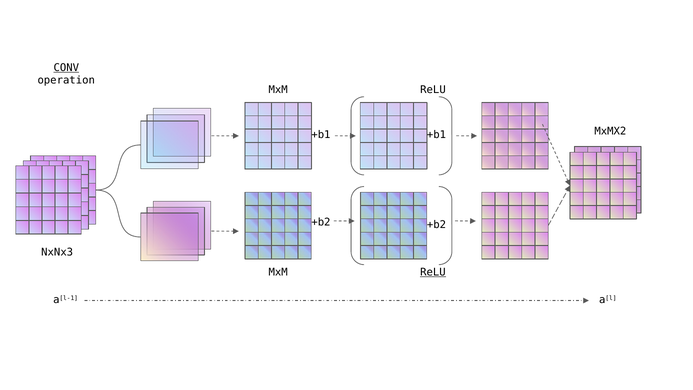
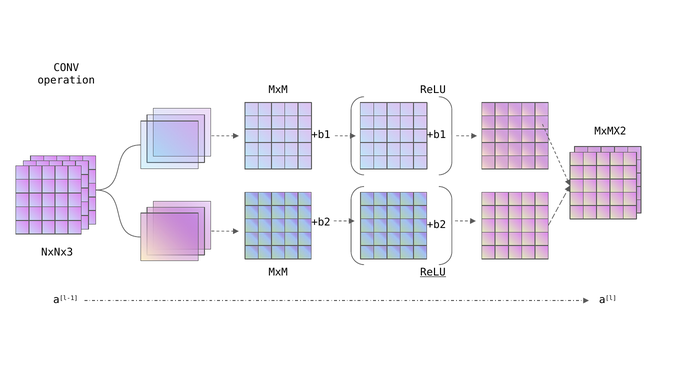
CONV underline: present -> none
